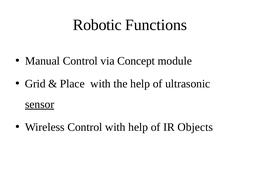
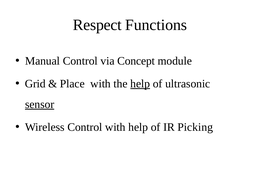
Robotic: Robotic -> Respect
help at (140, 84) underline: none -> present
Objects: Objects -> Picking
